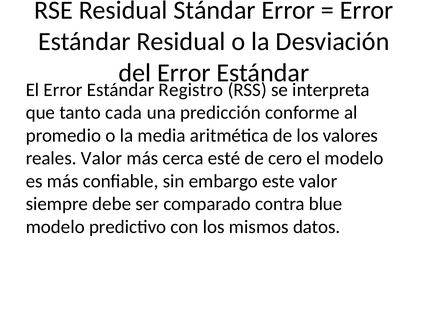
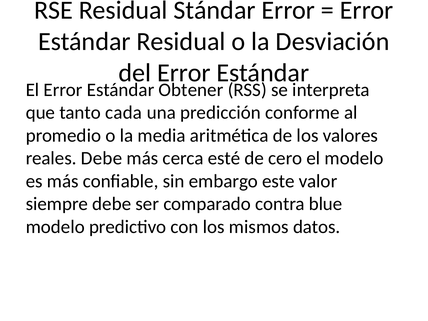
Registro: Registro -> Obtener
reales Valor: Valor -> Debe
